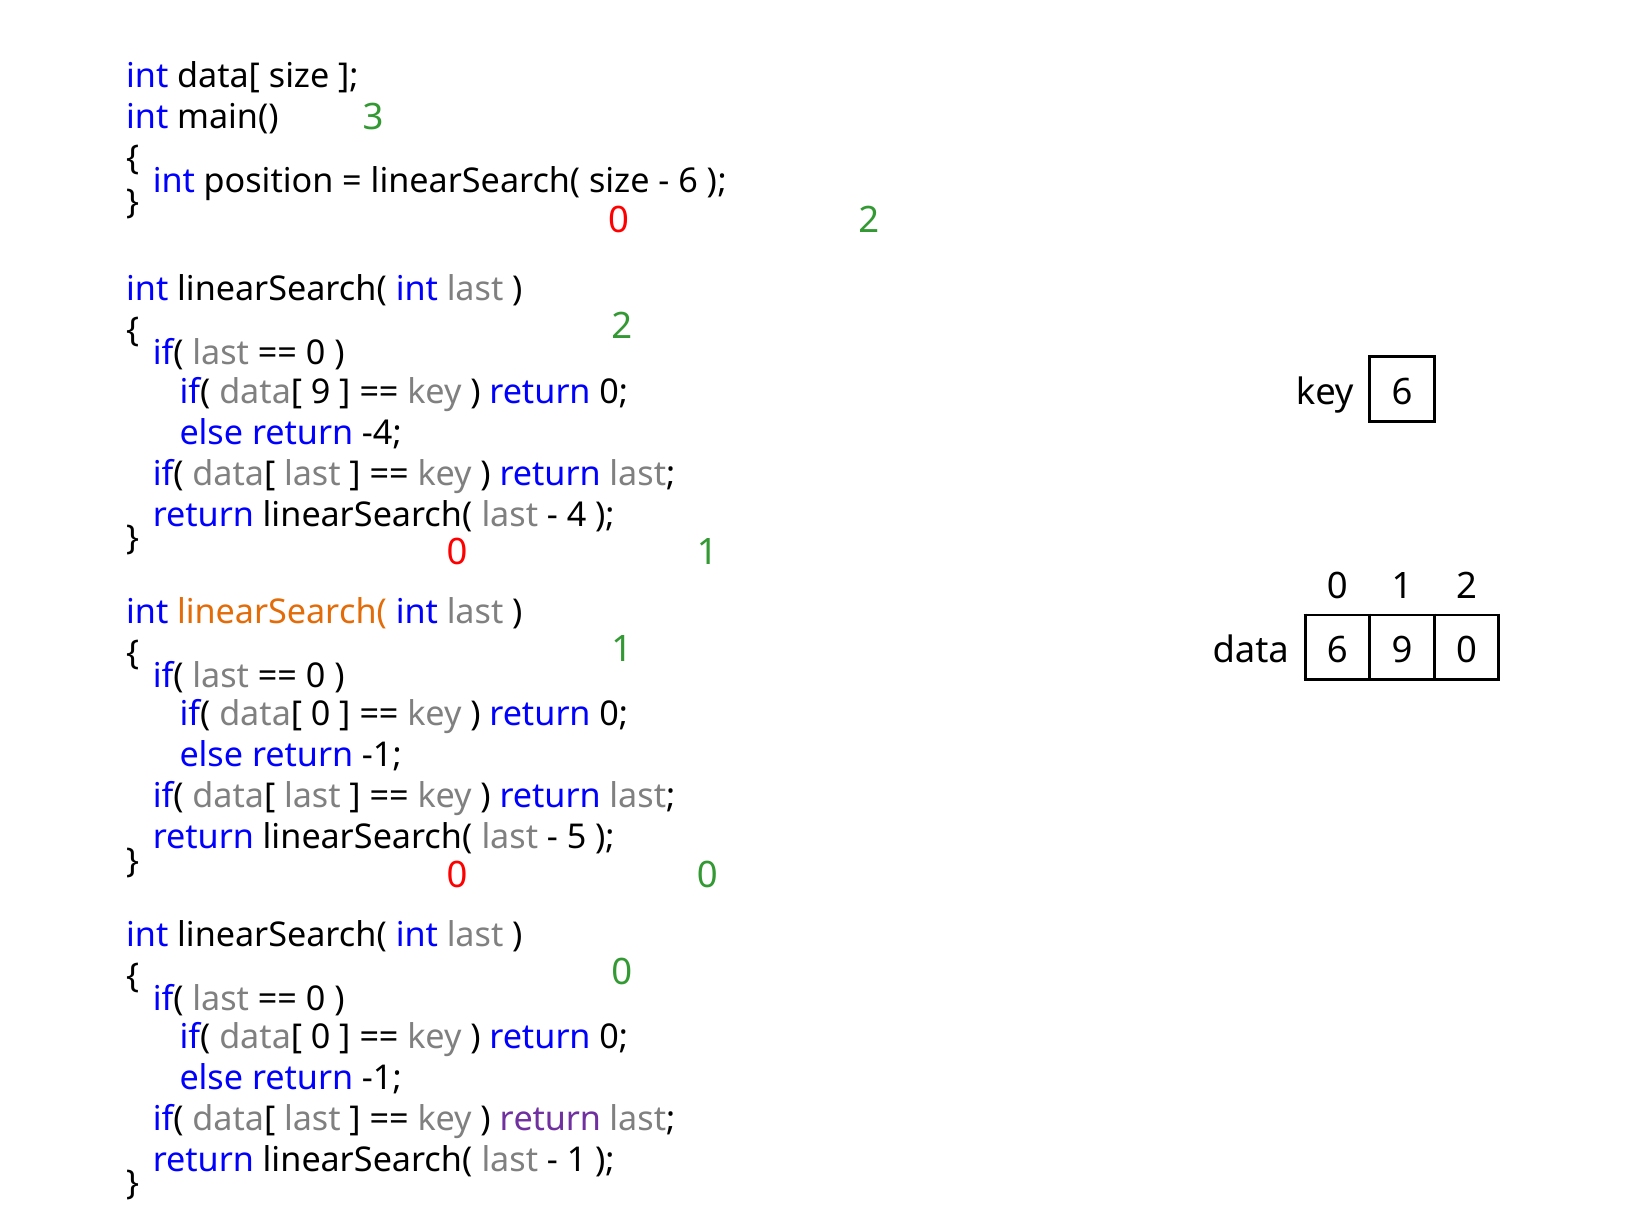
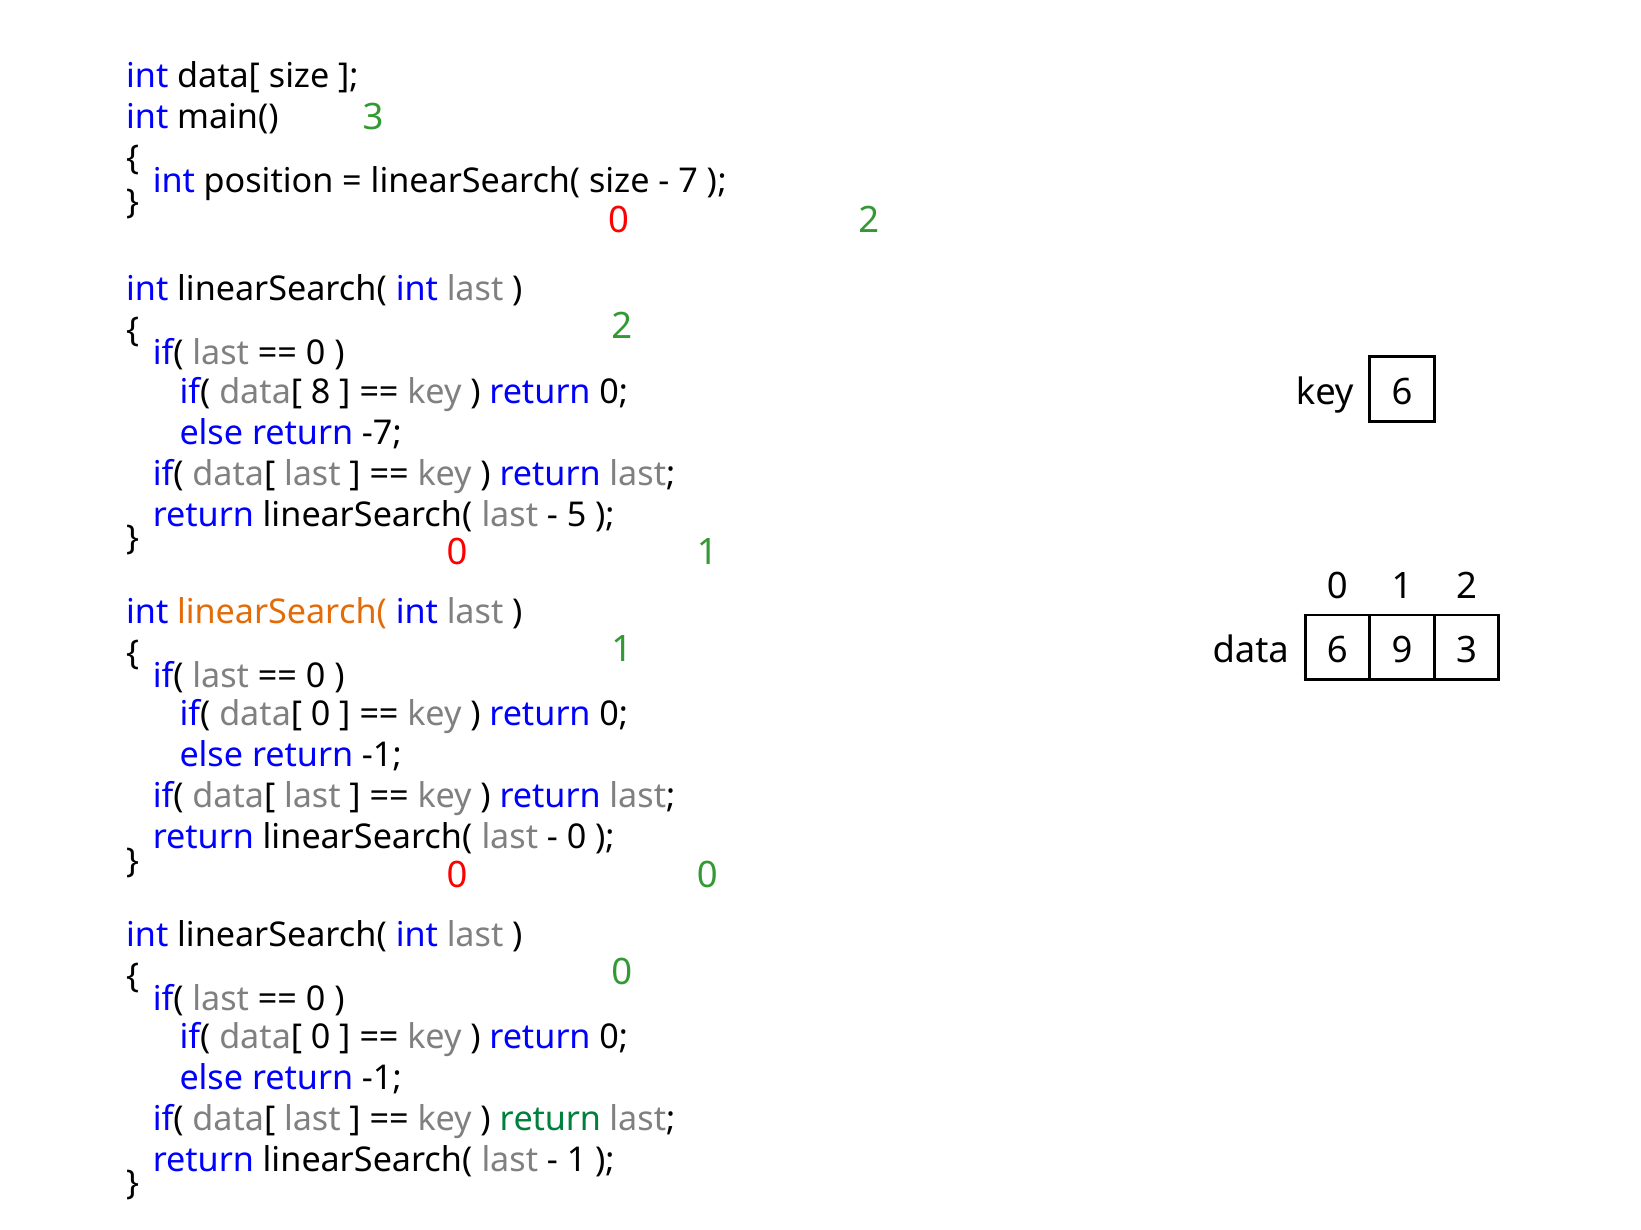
6 at (688, 182): 6 -> 7
data[ 9: 9 -> 8
-4: -4 -> -7
4: 4 -> 5
9 0: 0 -> 3
5 at (577, 838): 5 -> 0
return at (550, 1120) colour: purple -> green
